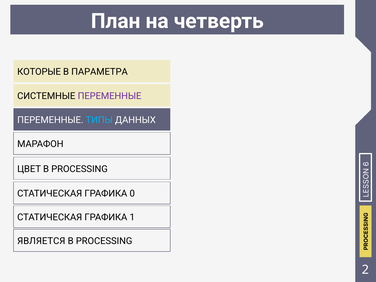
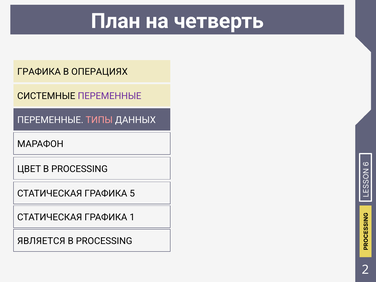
КОТОРЫЕ at (39, 72): КОТОРЫЕ -> ГРАФИКА
ПАРАМЕТРА: ПАРАМЕТРА -> ОПЕРАЦИЯХ
ТИПЫ colour: light blue -> pink
0: 0 -> 5
